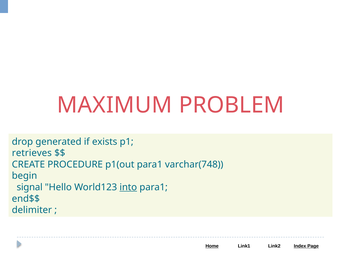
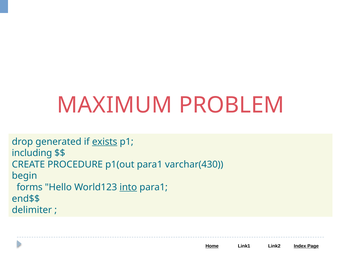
exists underline: none -> present
retrieves: retrieves -> including
varchar(748: varchar(748 -> varchar(430
signal: signal -> forms
